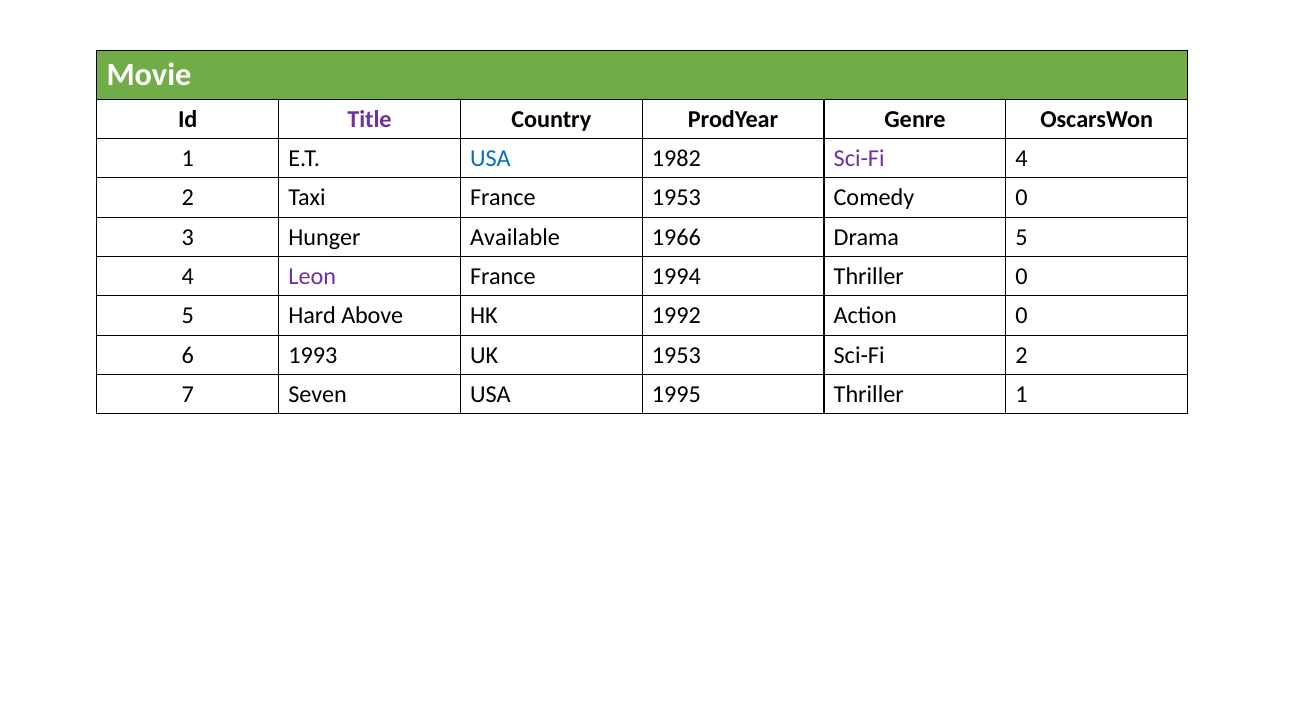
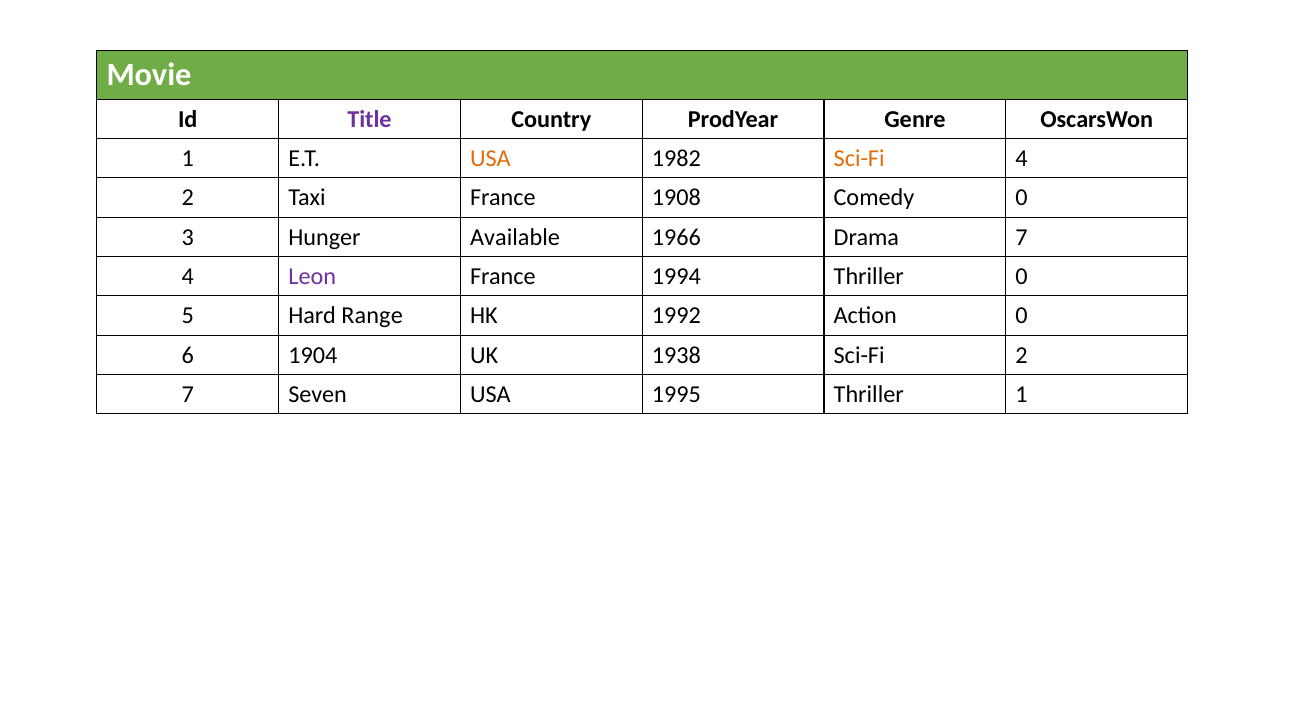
USA at (490, 158) colour: blue -> orange
Sci-Fi at (859, 158) colour: purple -> orange
France 1953: 1953 -> 1908
Drama 5: 5 -> 7
Above: Above -> Range
1993: 1993 -> 1904
UK 1953: 1953 -> 1938
